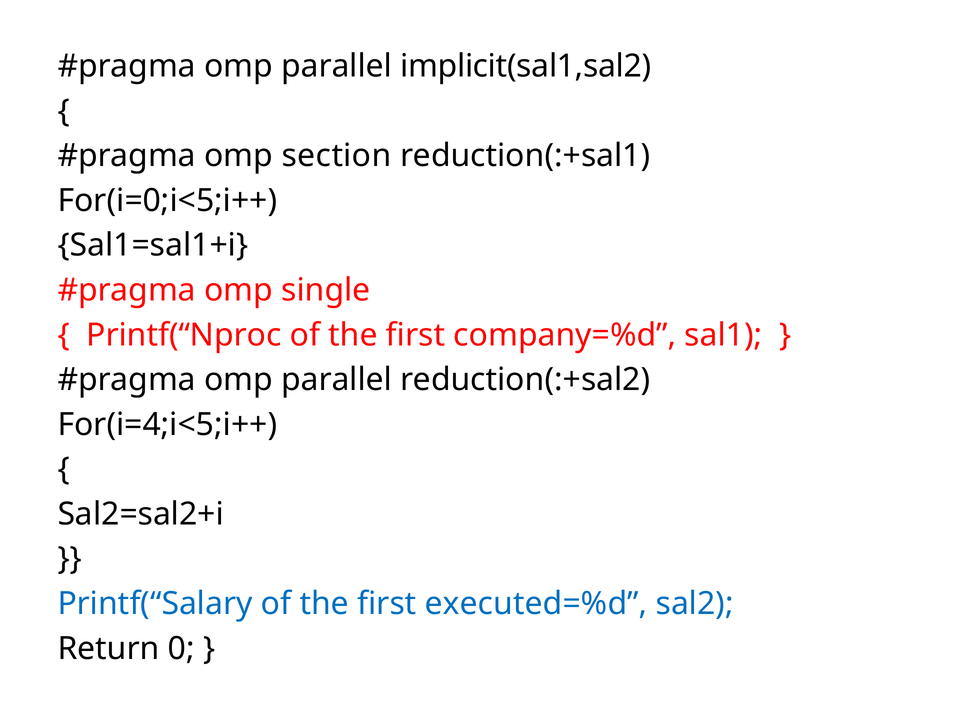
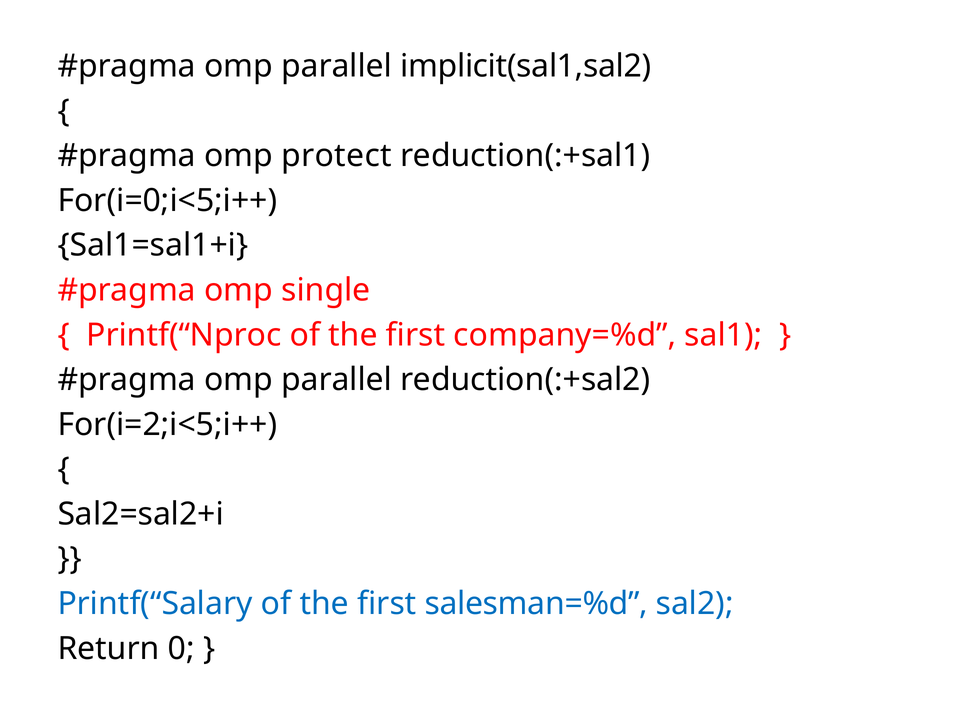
section: section -> protect
For(i=4;i<5;i++: For(i=4;i<5;i++ -> For(i=2;i<5;i++
executed=%d: executed=%d -> salesman=%d
